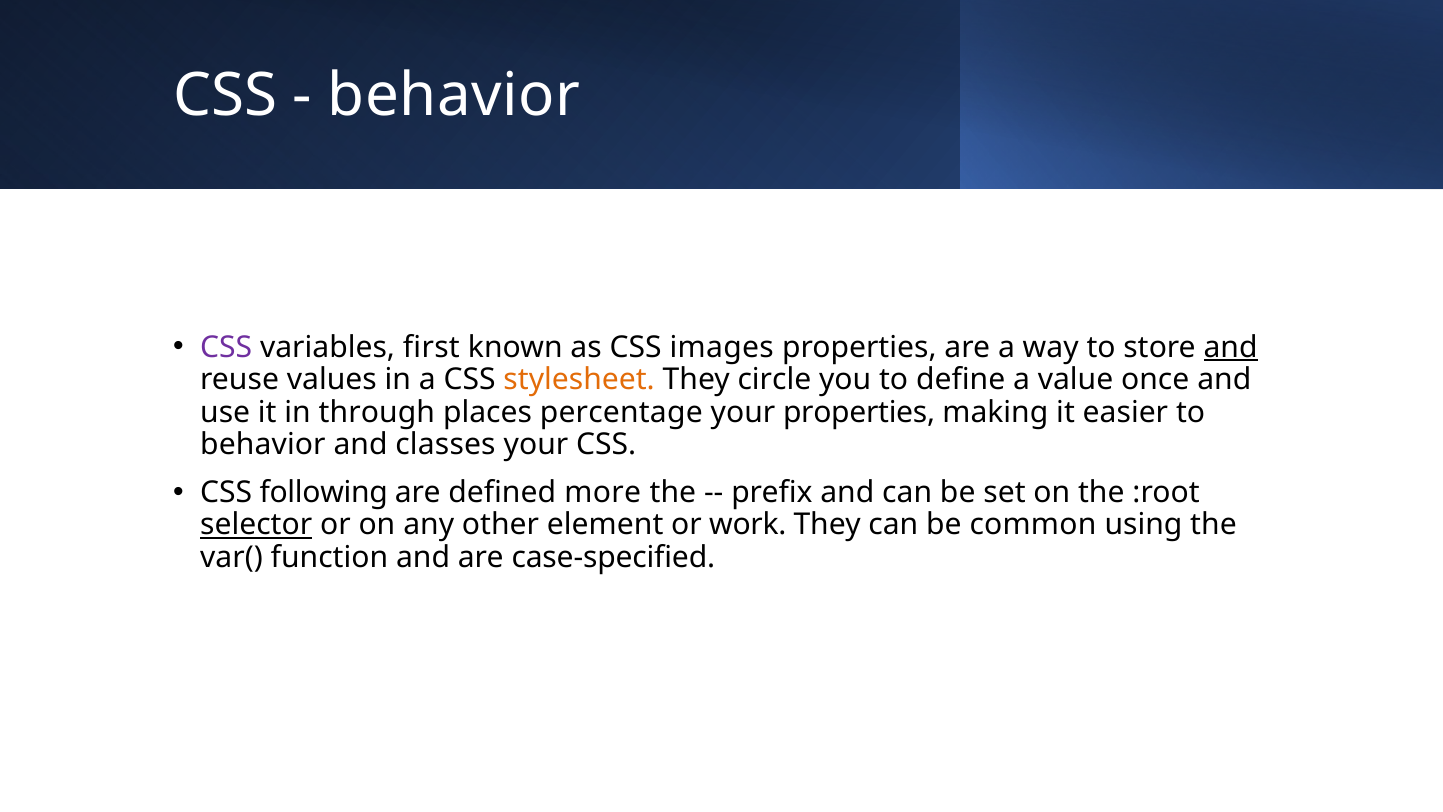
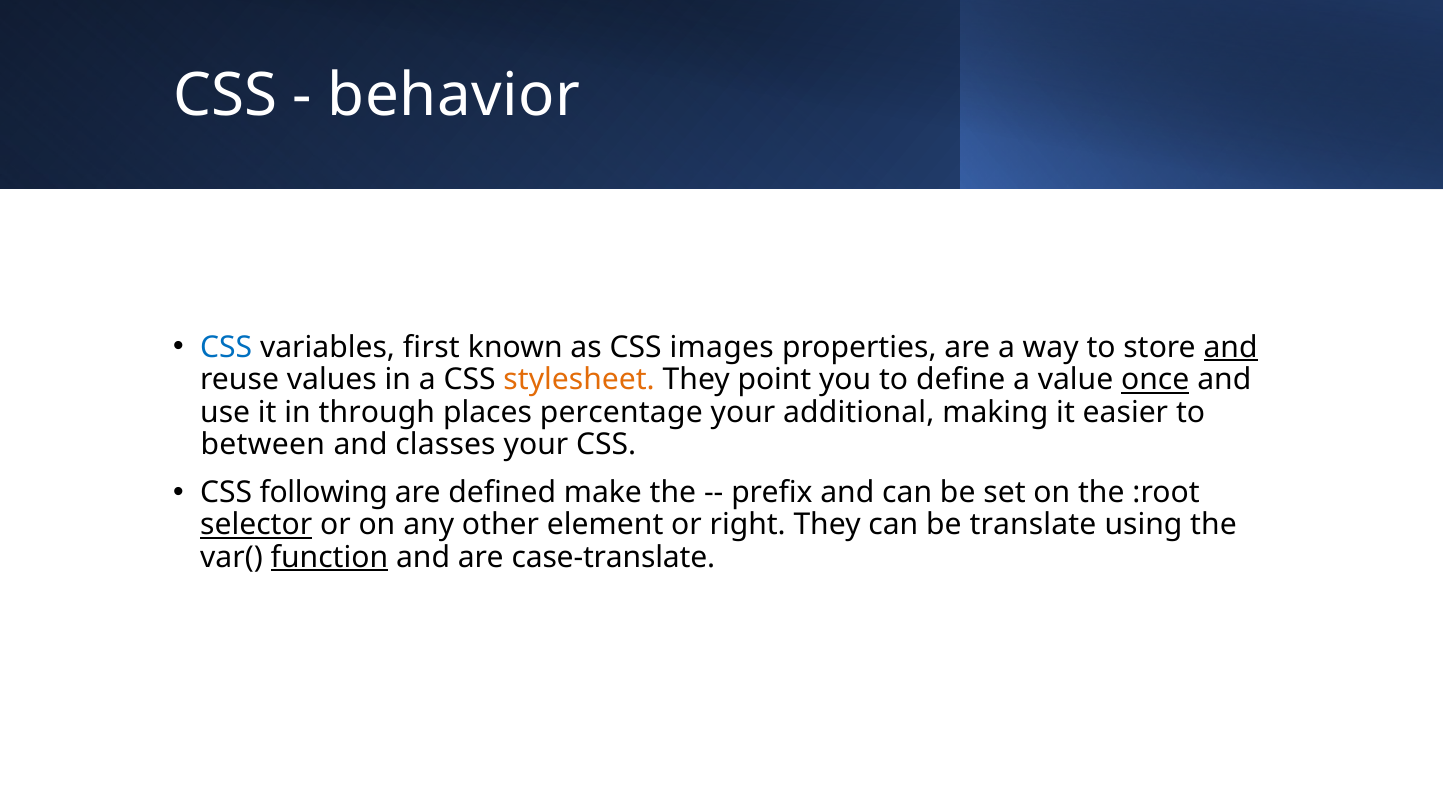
CSS at (226, 347) colour: purple -> blue
circle: circle -> point
once underline: none -> present
your properties: properties -> additional
behavior at (263, 445): behavior -> between
more: more -> make
work: work -> right
common: common -> translate
function underline: none -> present
case-specified: case-specified -> case-translate
